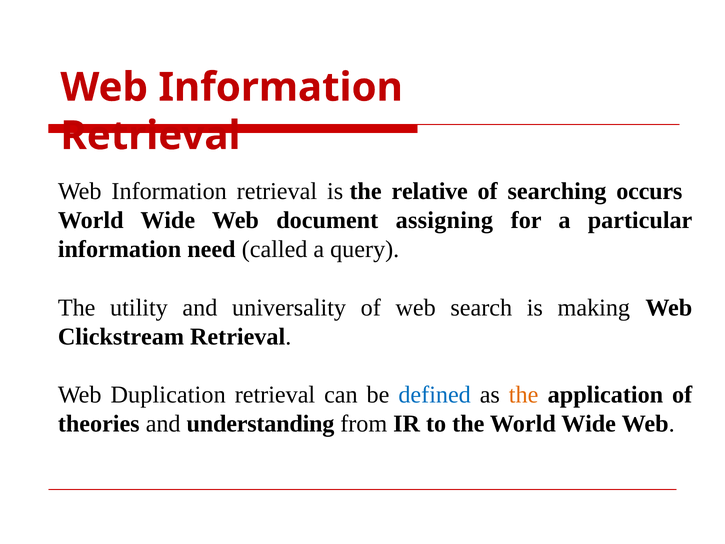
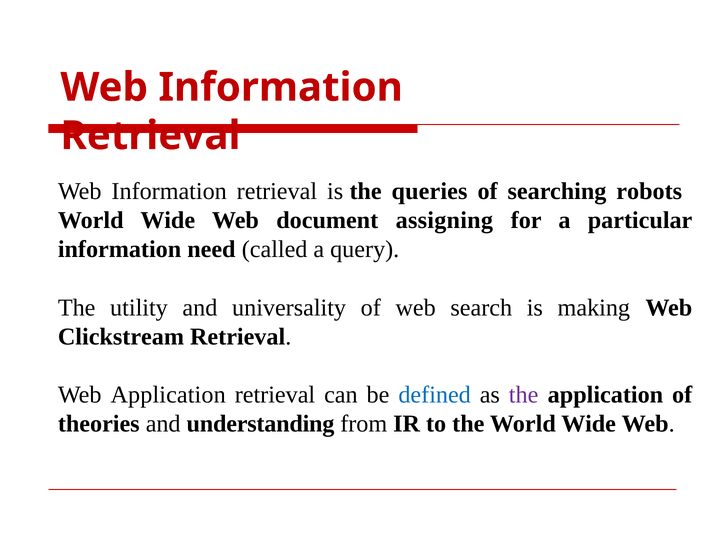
relative: relative -> queries
occurs: occurs -> robots
Web Duplication: Duplication -> Application
the at (524, 394) colour: orange -> purple
